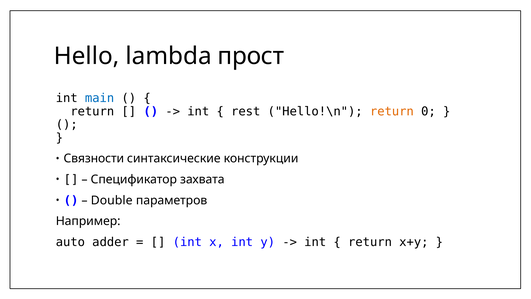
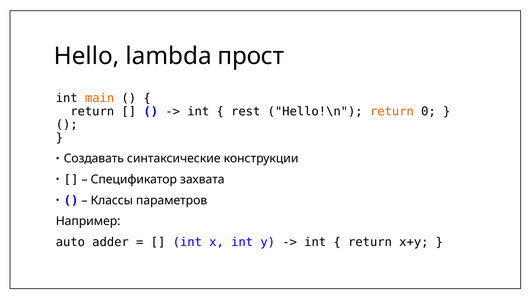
main colour: blue -> orange
Связности: Связности -> Создавать
Double: Double -> Классы
